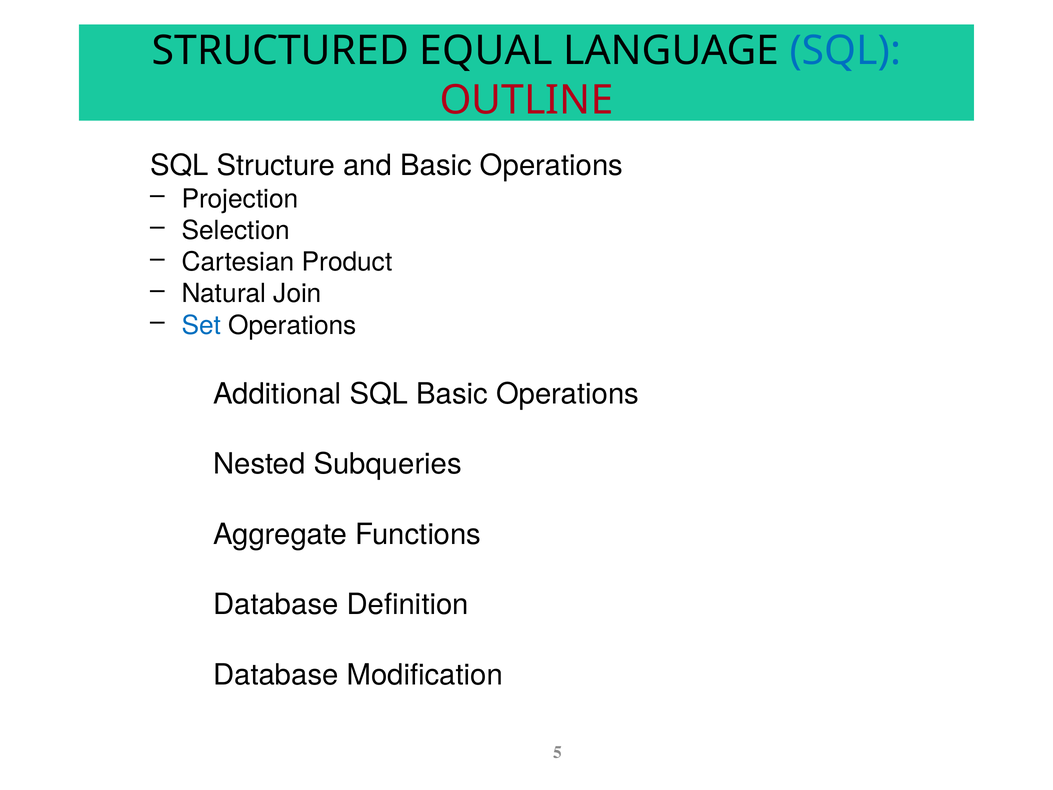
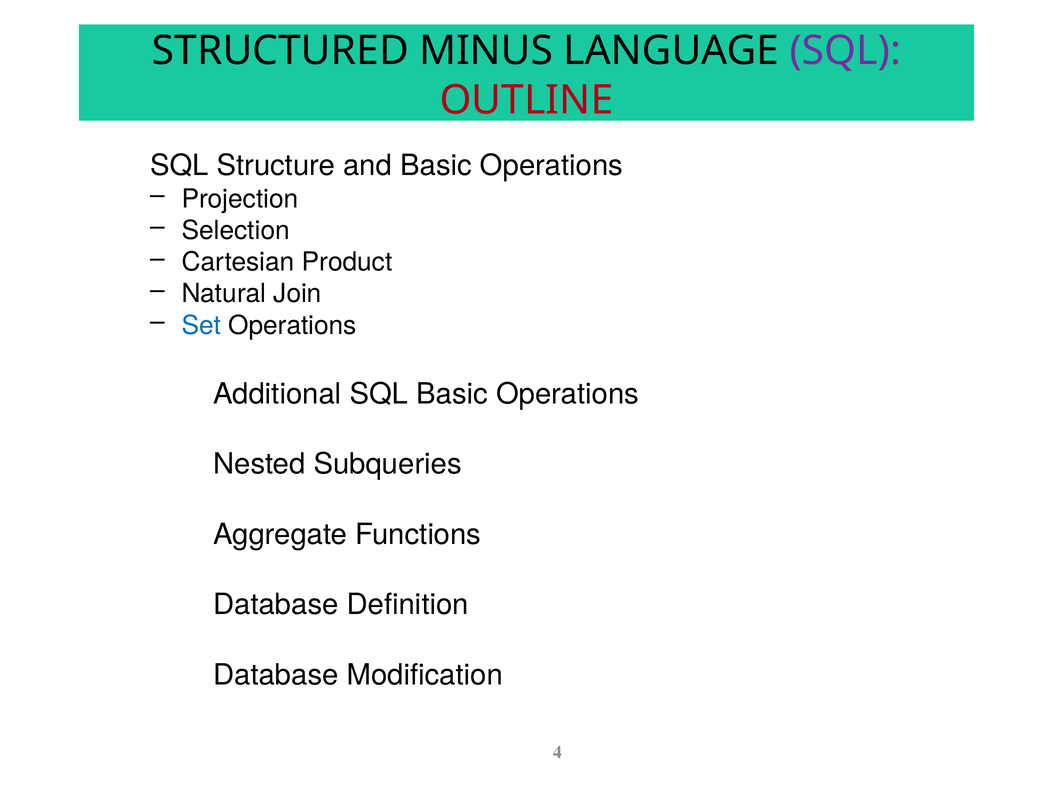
EQUAL: EQUAL -> MINUS
SQL at (845, 51) colour: blue -> purple
5: 5 -> 4
